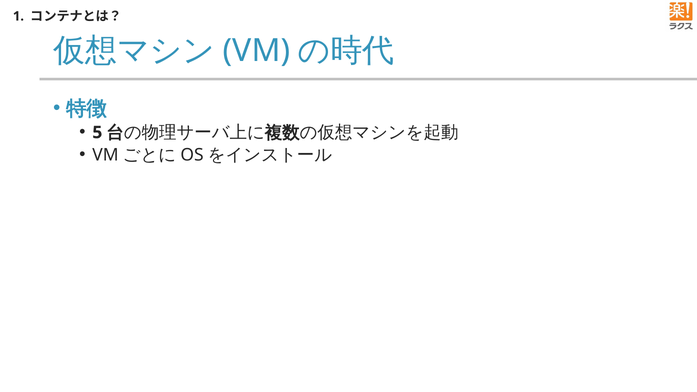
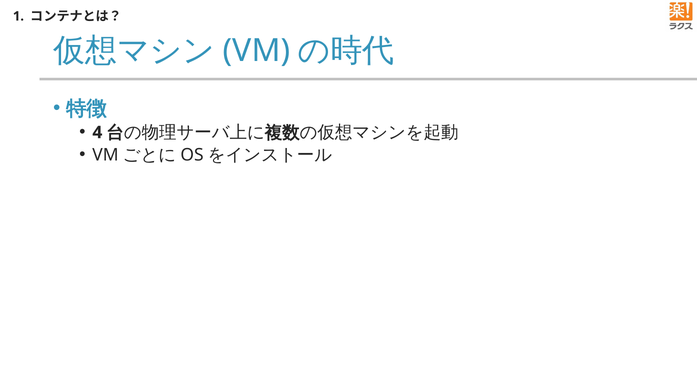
5: 5 -> 4
